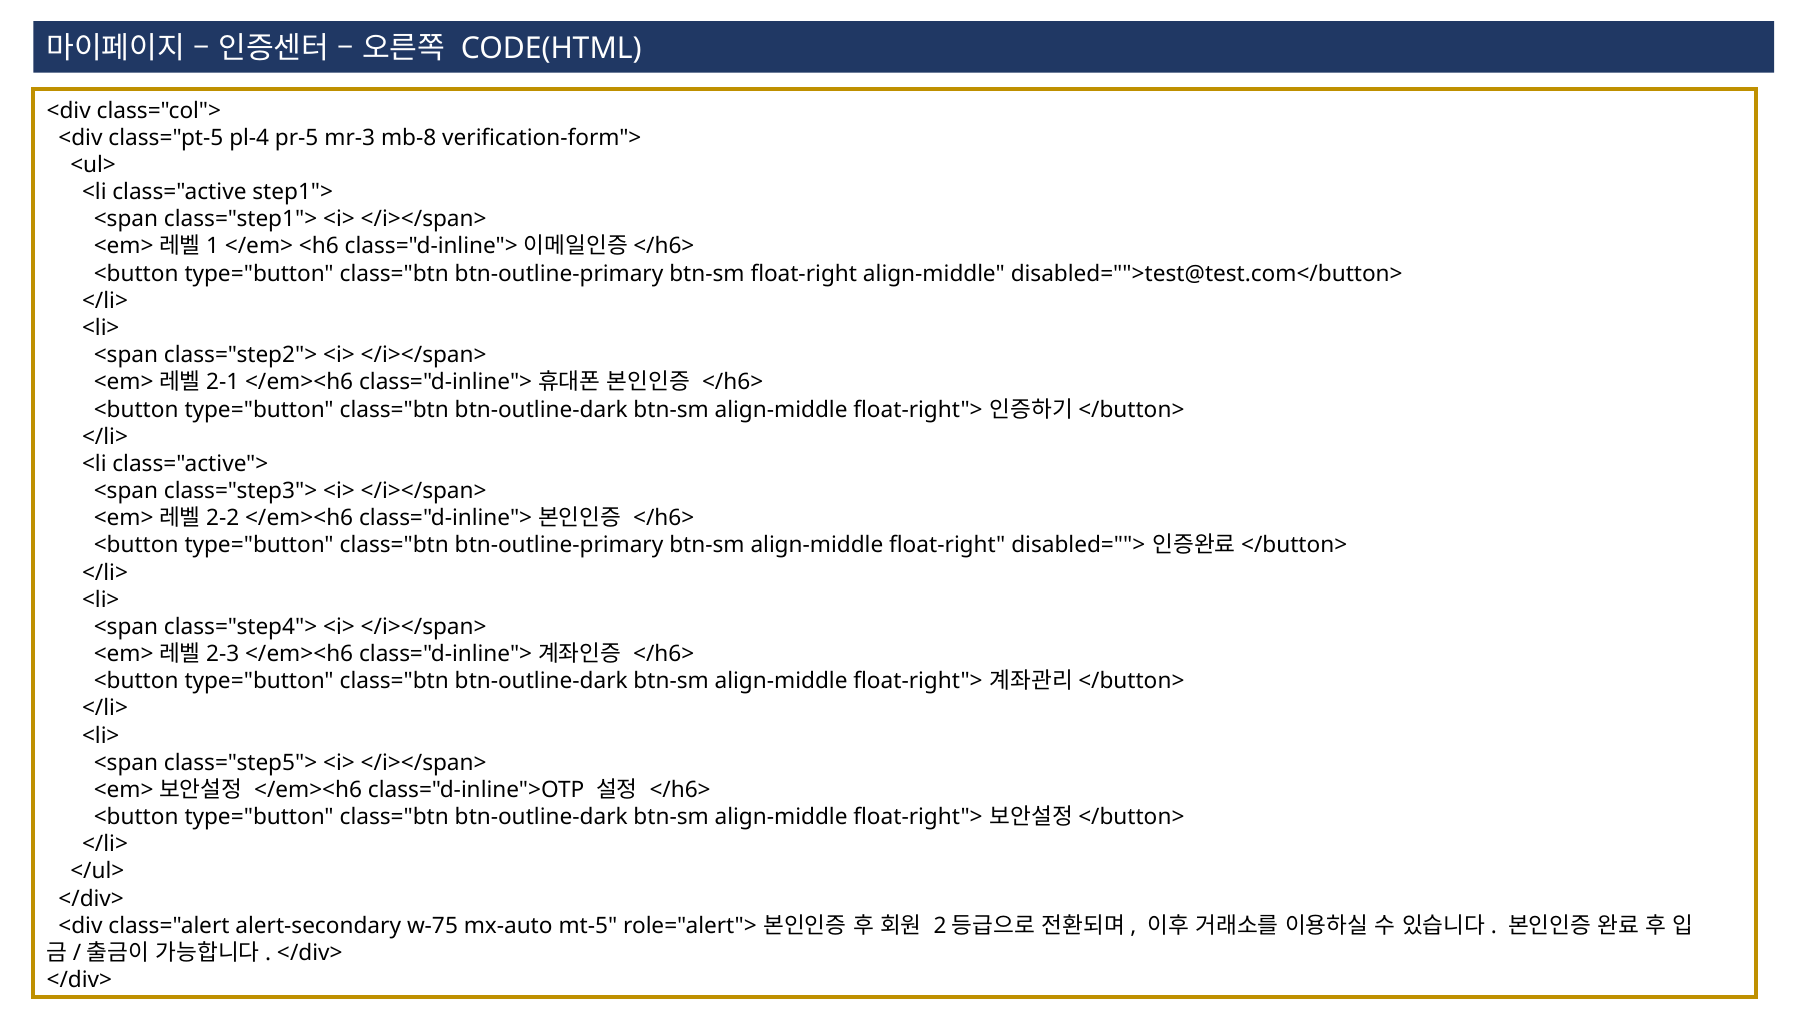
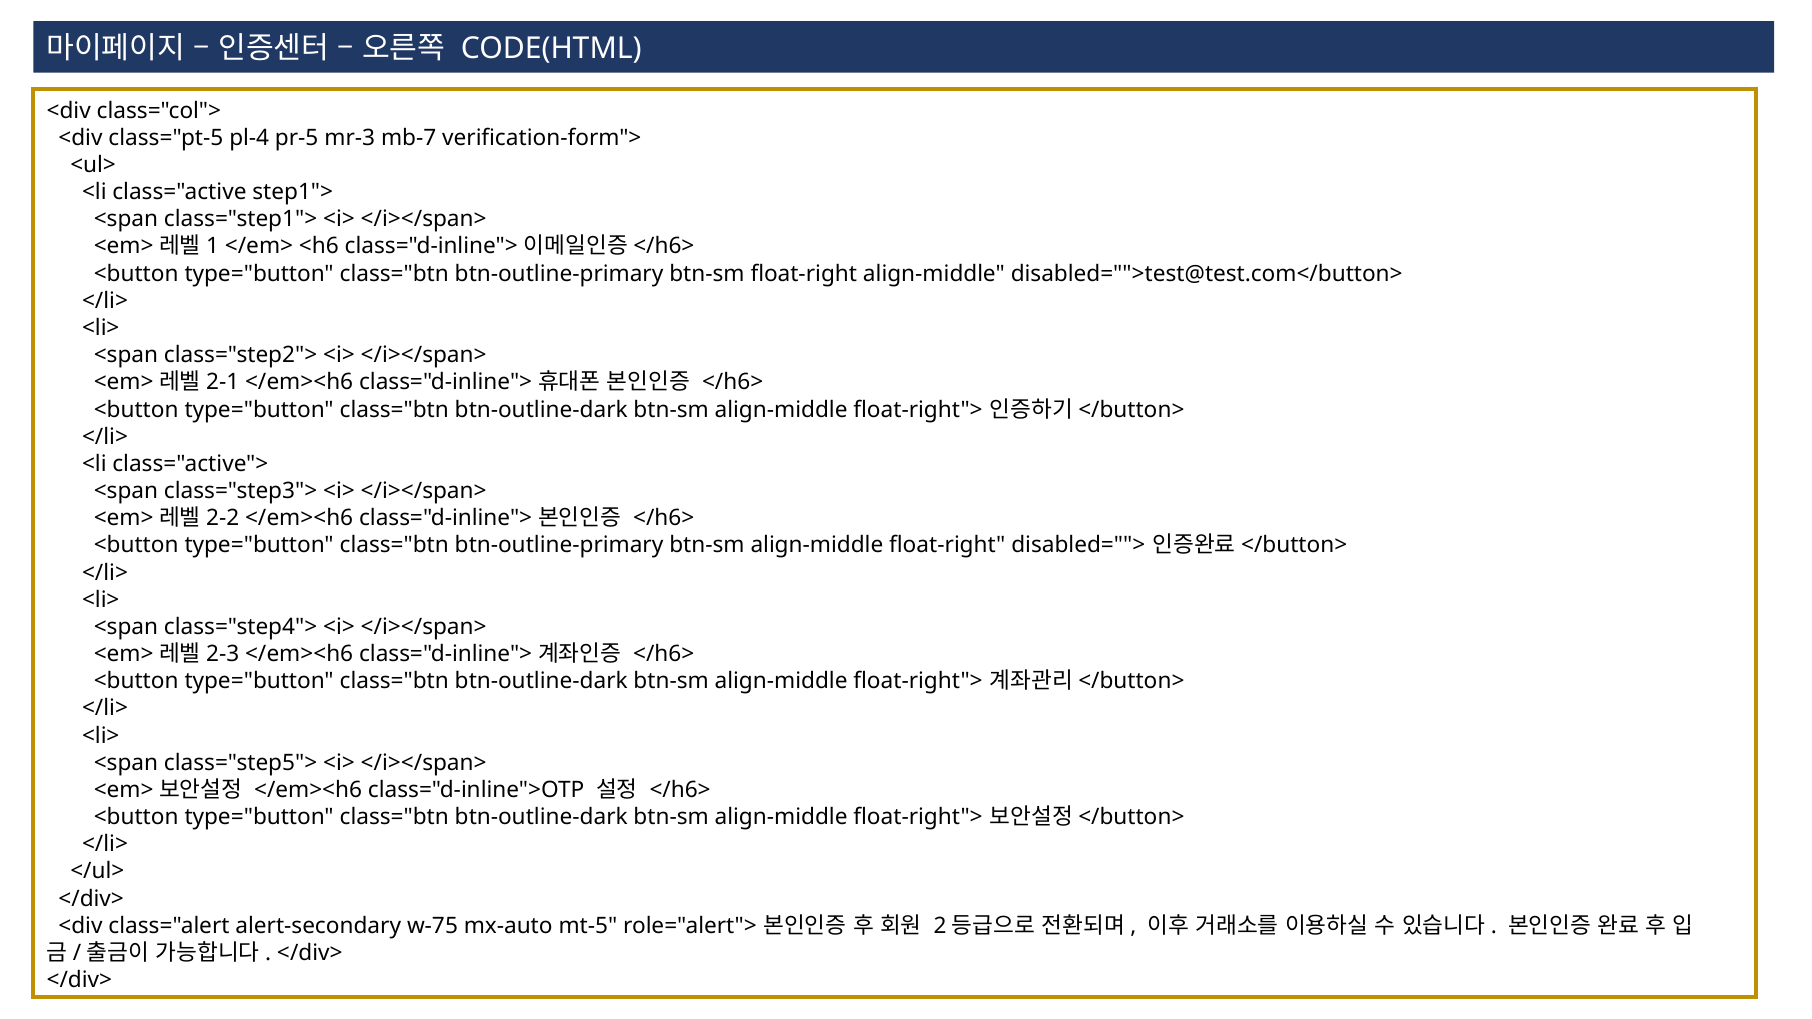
mb-8: mb-8 -> mb-7
